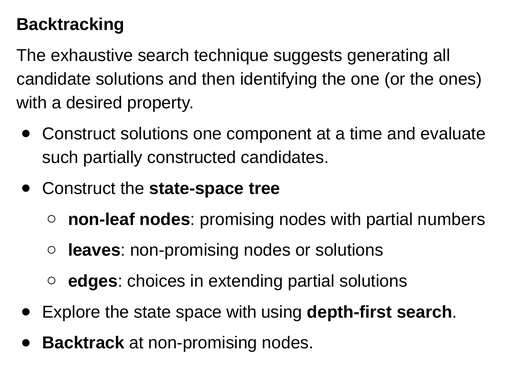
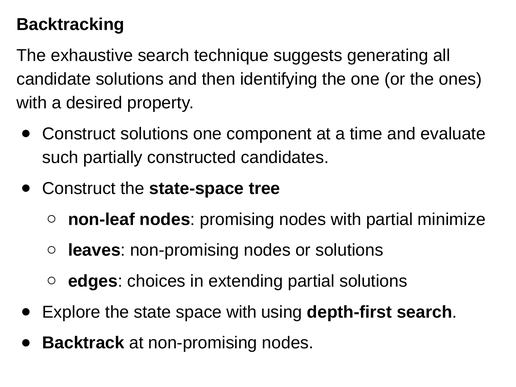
numbers: numbers -> minimize
